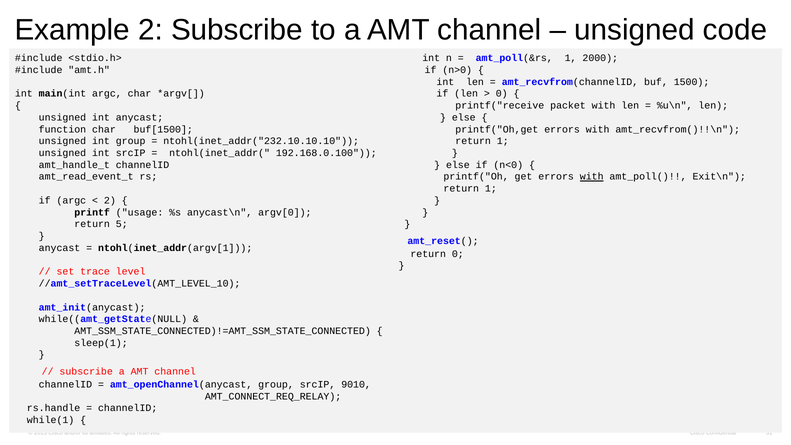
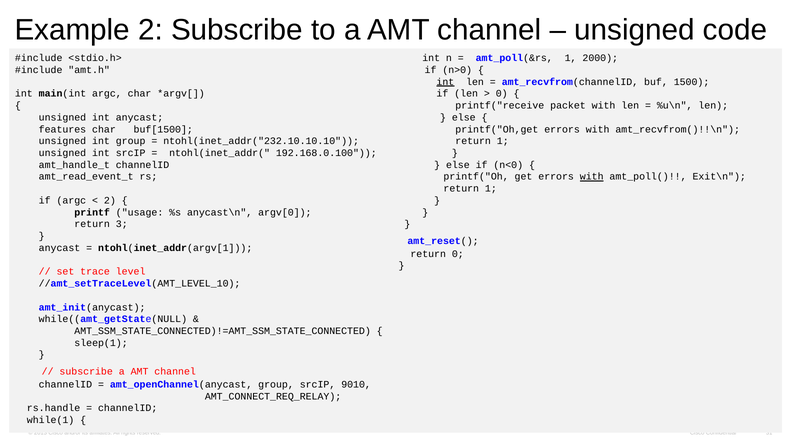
int at (445, 82) underline: none -> present
function: function -> features
5: 5 -> 3
